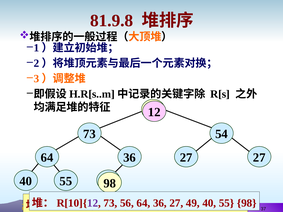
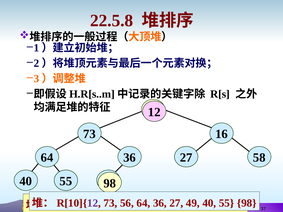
81.9.8: 81.9.8 -> 22.5.8
54: 54 -> 16
27 at (259, 158): 27 -> 58
